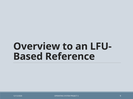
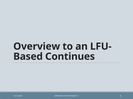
Reference: Reference -> Continues
